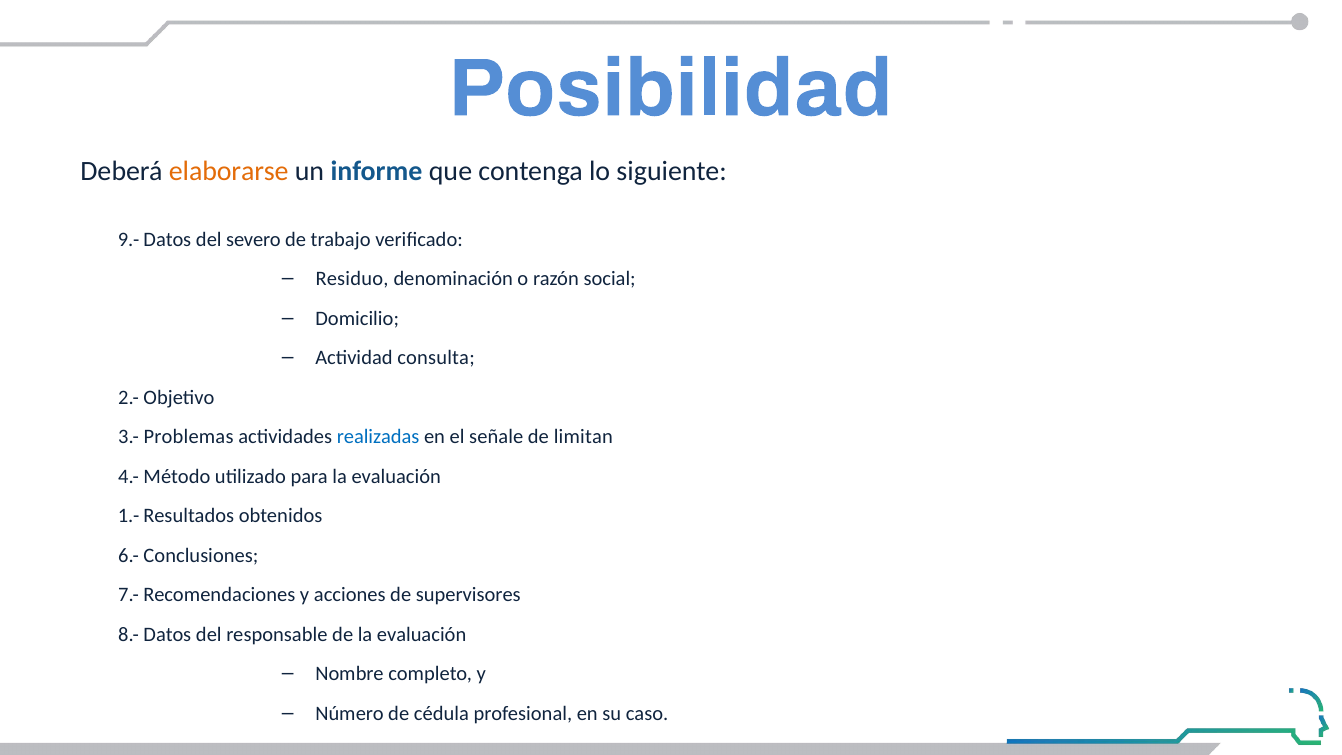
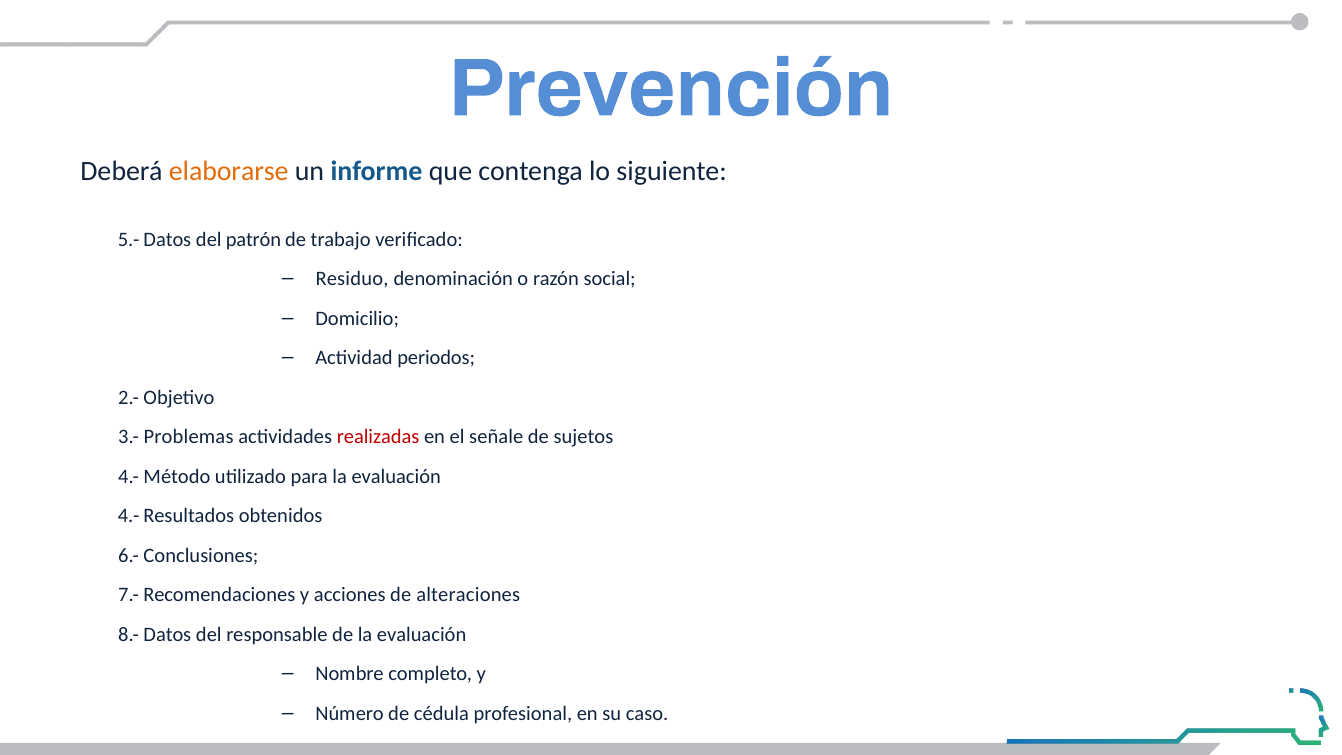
Posibilidad: Posibilidad -> Prevención
9.-: 9.- -> 5.-
severo: severo -> patrón
consulta: consulta -> periodos
realizadas colour: blue -> red
limitan: limitan -> sujetos
1.- at (129, 516): 1.- -> 4.-
supervisores: supervisores -> alteraciones
